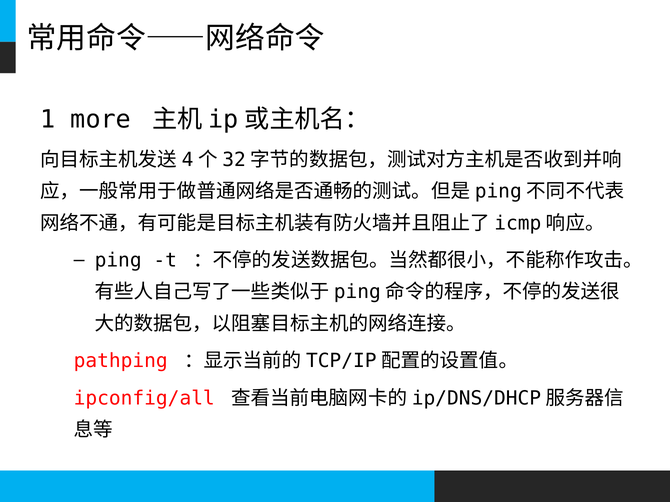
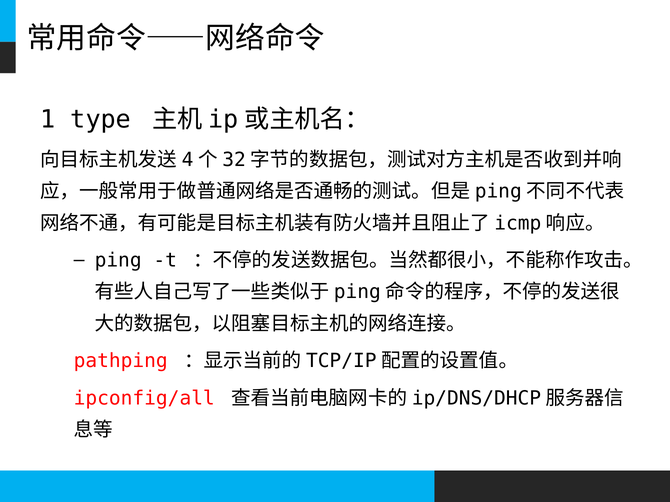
more: more -> type
